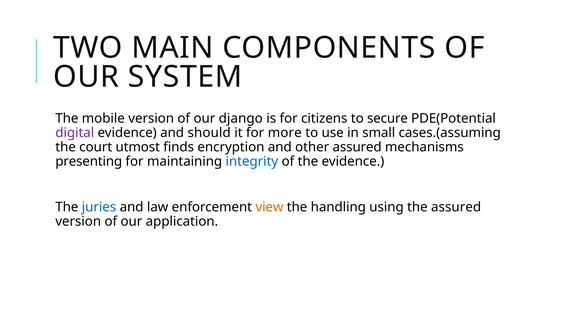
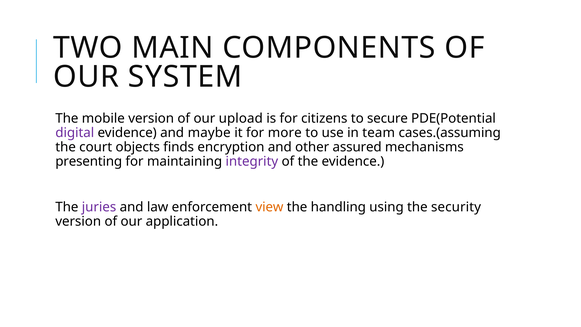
django: django -> upload
should: should -> maybe
small: small -> team
utmost: utmost -> objects
integrity colour: blue -> purple
juries colour: blue -> purple
the assured: assured -> security
